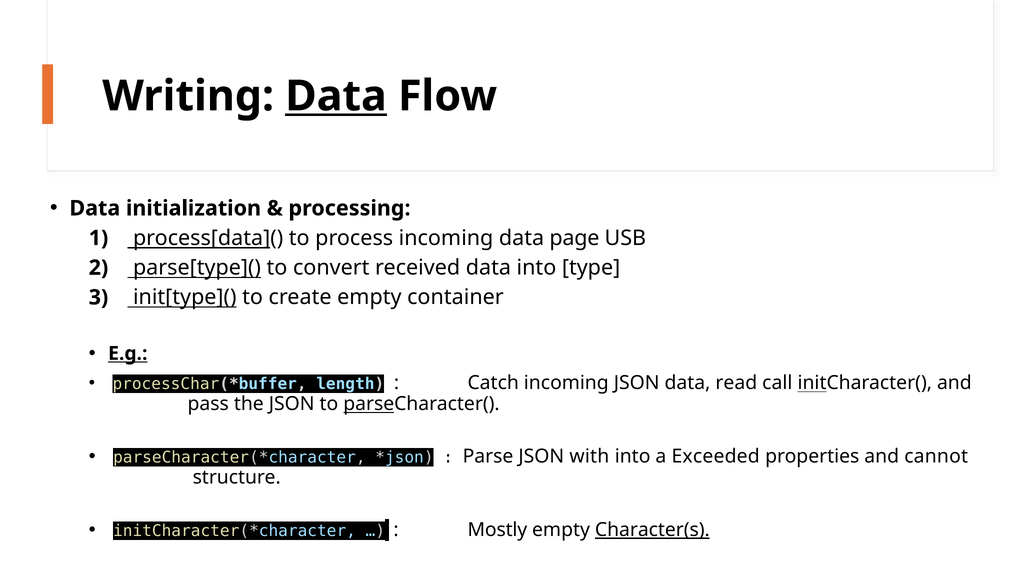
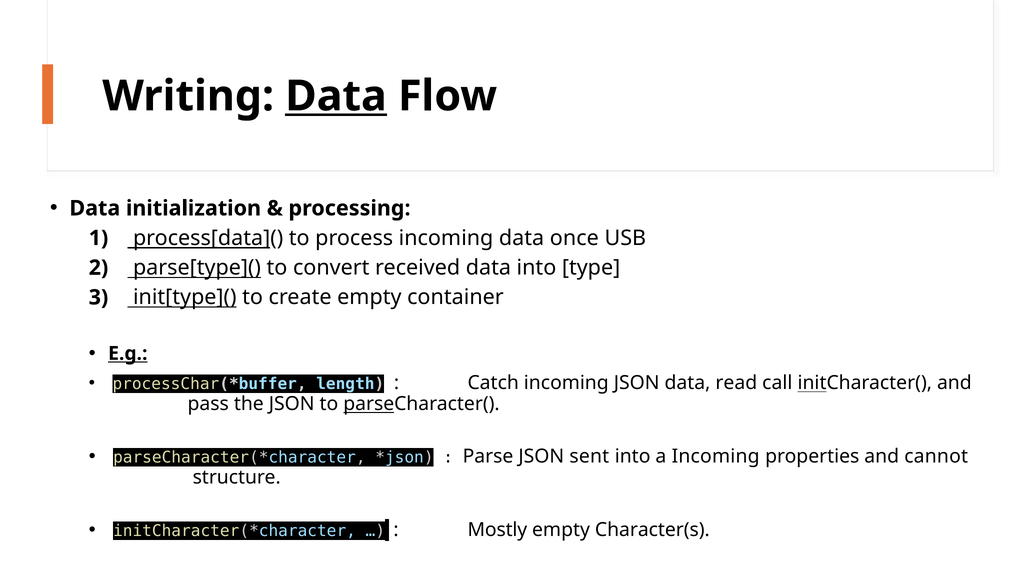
page: page -> once
with: with -> sent
a Exceeded: Exceeded -> Incoming
Character(s underline: present -> none
